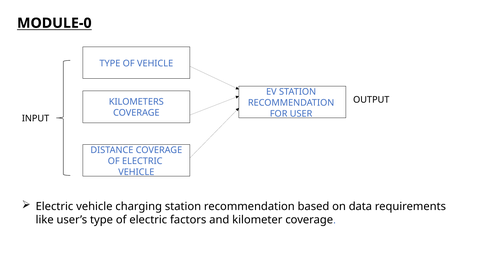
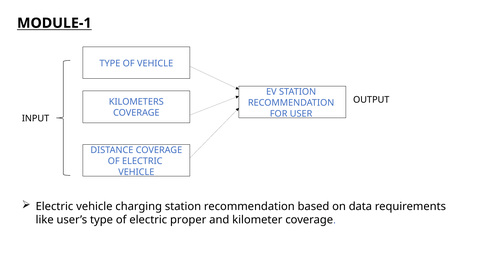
MODULE-0: MODULE-0 -> MODULE-1
factors: factors -> proper
